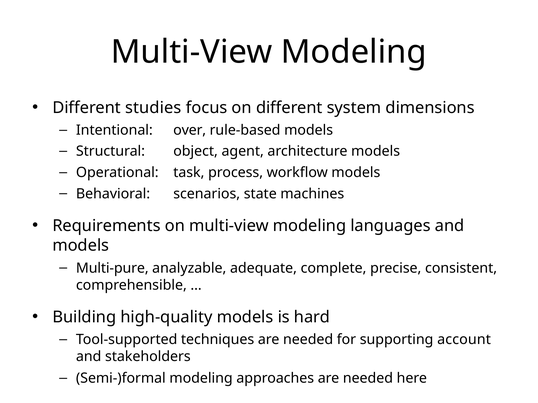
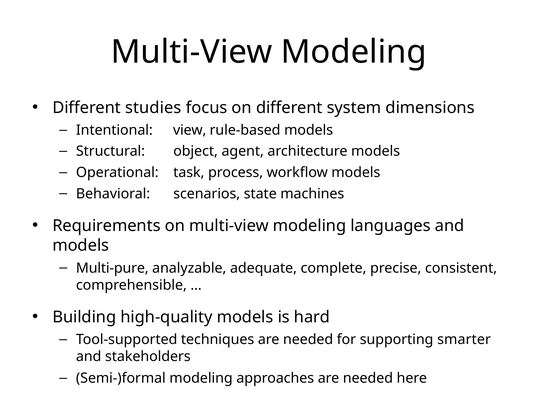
over: over -> view
account: account -> smarter
